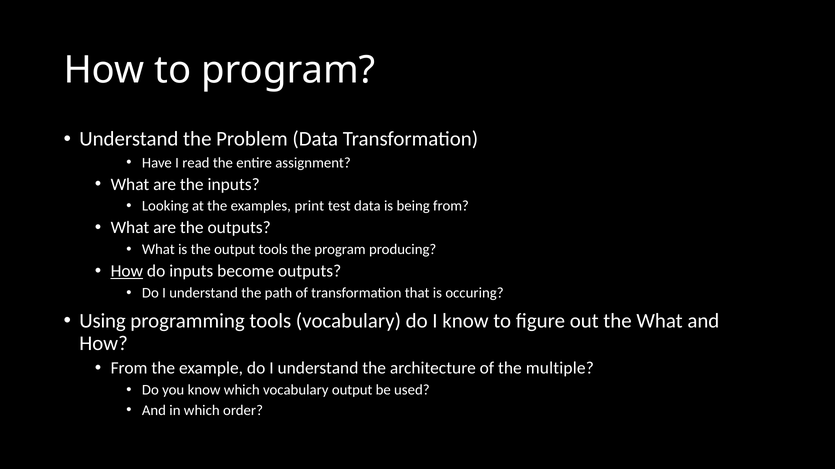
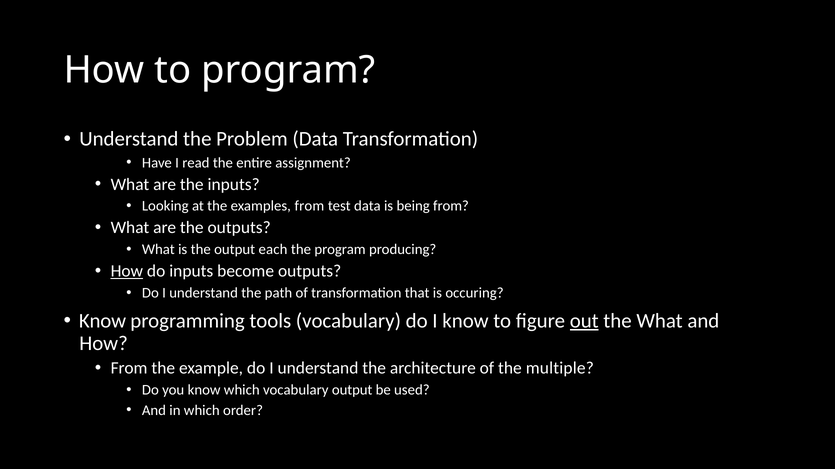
examples print: print -> from
output tools: tools -> each
Using at (103, 321): Using -> Know
out underline: none -> present
